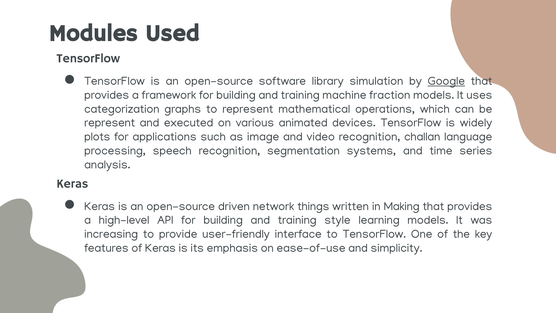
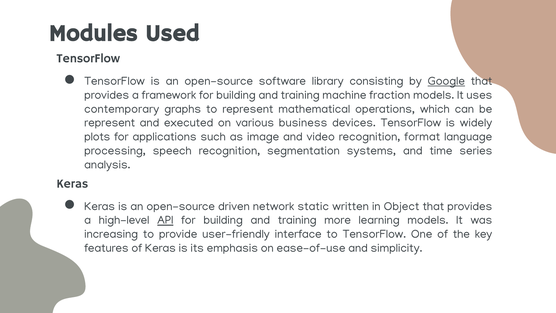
simulation: simulation -> consisting
categorization: categorization -> contemporary
animated: animated -> business
challan: challan -> format
things: things -> static
Making: Making -> Object
API underline: none -> present
style: style -> more
